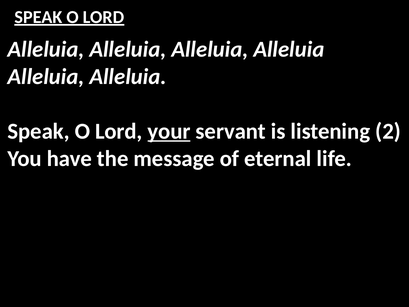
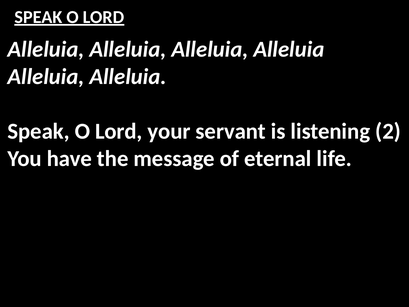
your underline: present -> none
